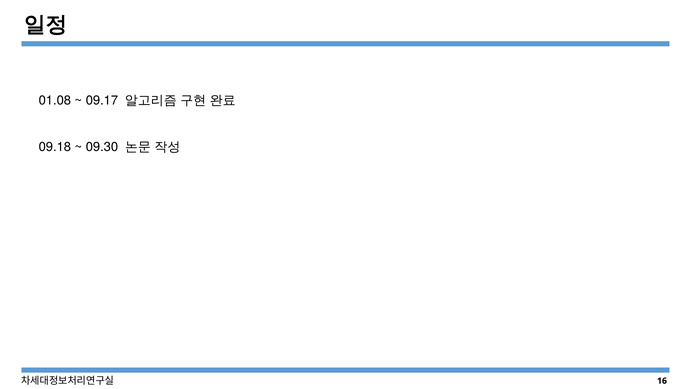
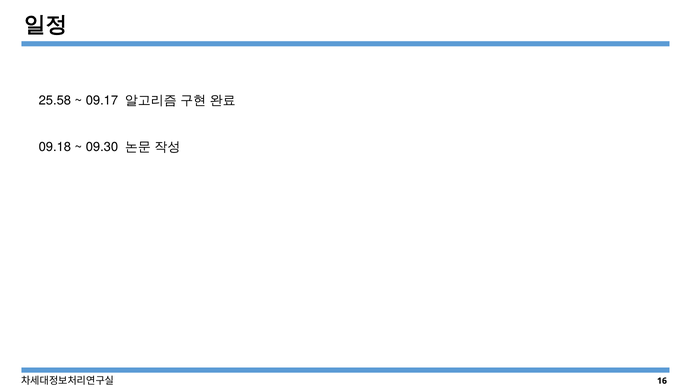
01.08: 01.08 -> 25.58
